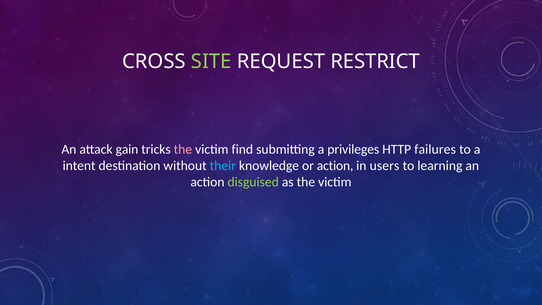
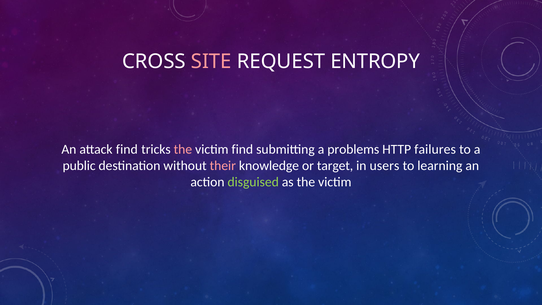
SITE colour: light green -> pink
RESTRICT: RESTRICT -> ENTROPY
attack gain: gain -> find
privileges: privileges -> problems
intent: intent -> public
their colour: light blue -> pink
or action: action -> target
